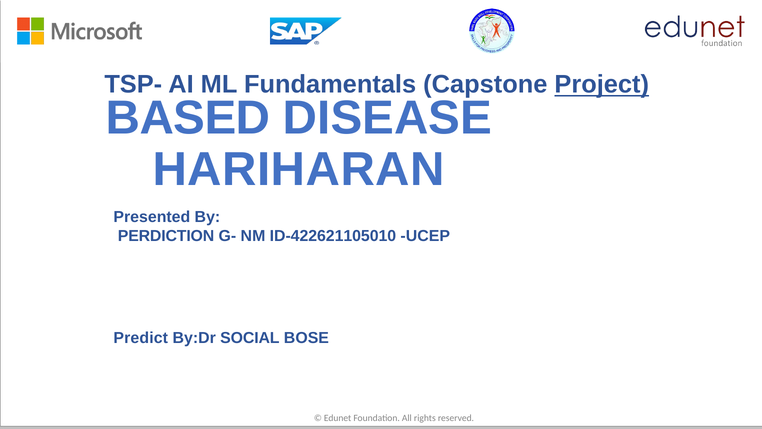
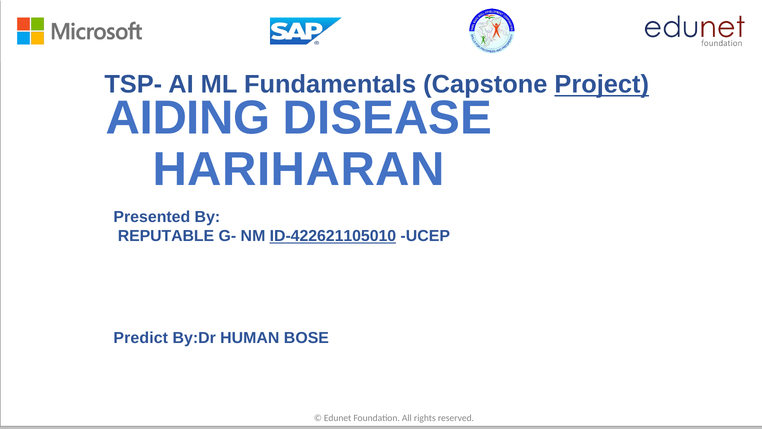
BASED: BASED -> AIDING
PERDICTION: PERDICTION -> REPUTABLE
ID-422621105010 underline: none -> present
SOCIAL: SOCIAL -> HUMAN
